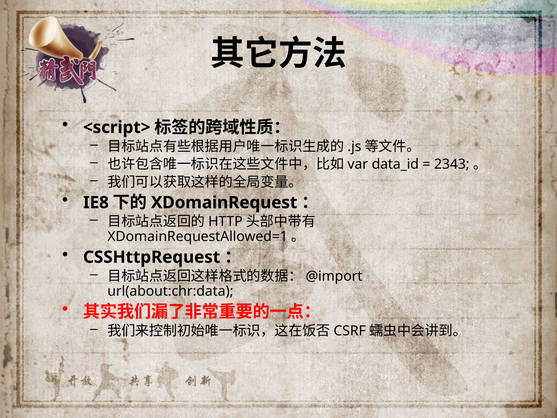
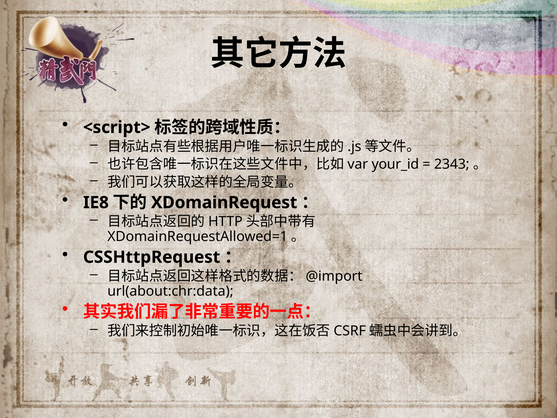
data_id: data_id -> your_id
